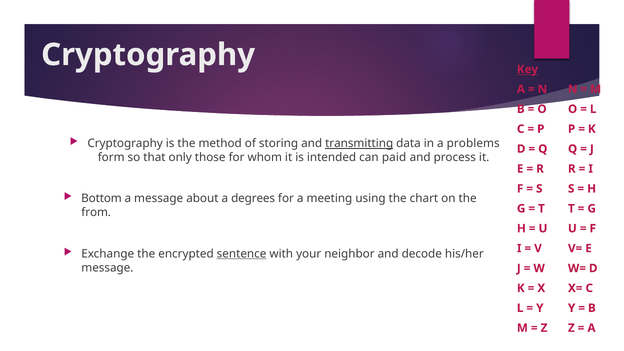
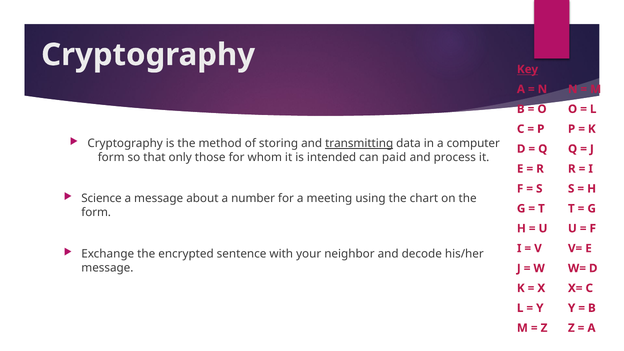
problems: problems -> computer
Bottom: Bottom -> Science
degrees: degrees -> number
from at (96, 213): from -> form
sentence underline: present -> none
